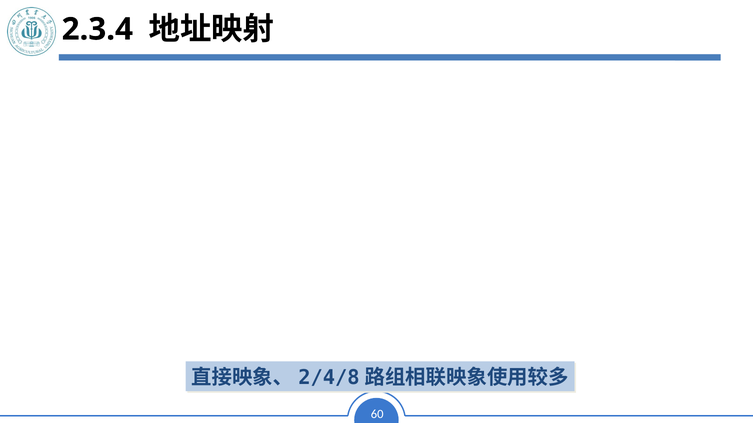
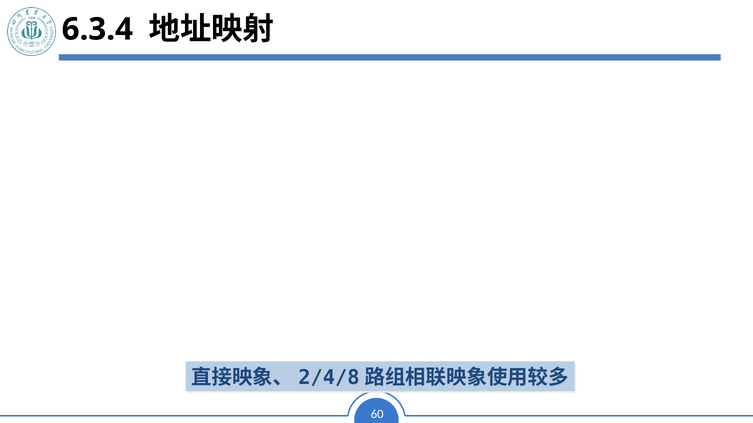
2.3.4: 2.3.4 -> 6.3.4
